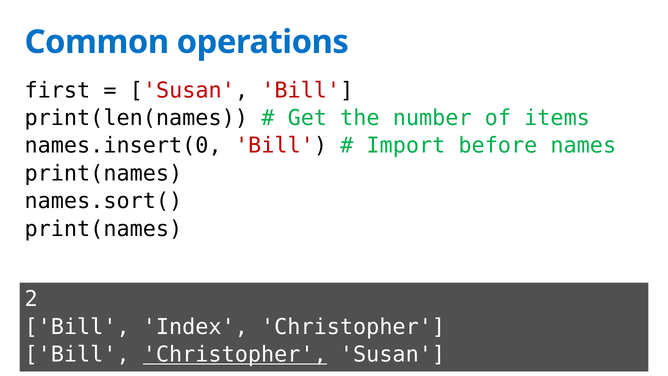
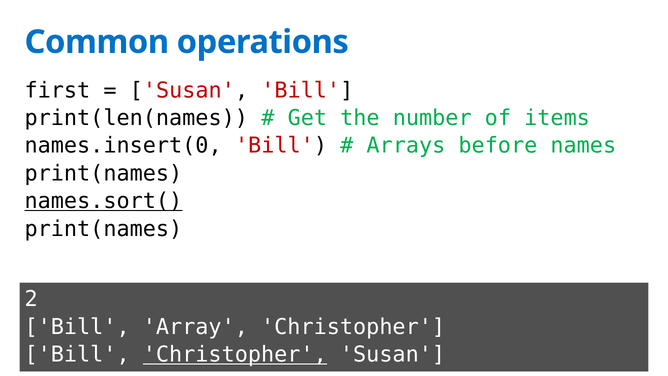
Import: Import -> Arrays
names.sort( underline: none -> present
Index: Index -> Array
